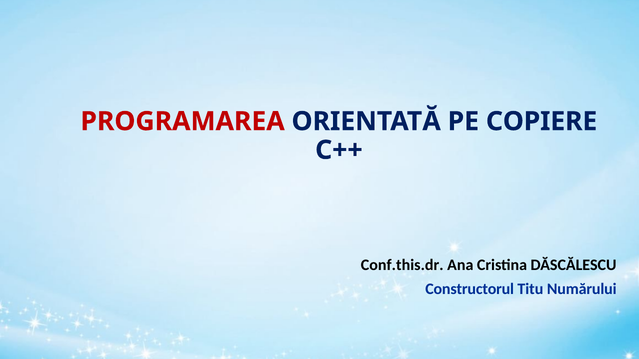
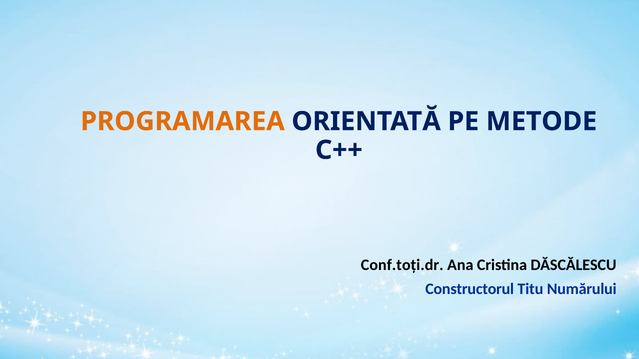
PROGRAMAREA colour: red -> orange
COPIERE: COPIERE -> METODE
Conf.this.dr: Conf.this.dr -> Conf.toți.dr
